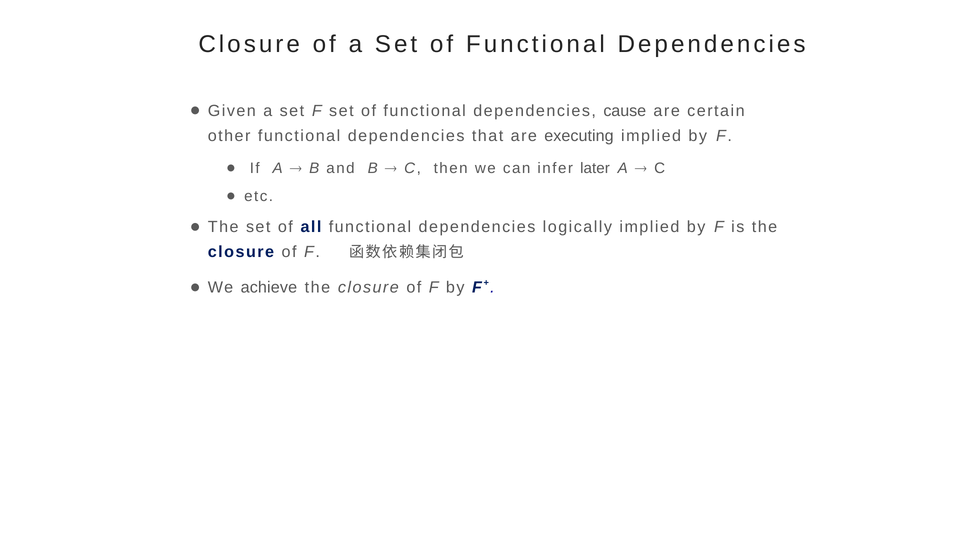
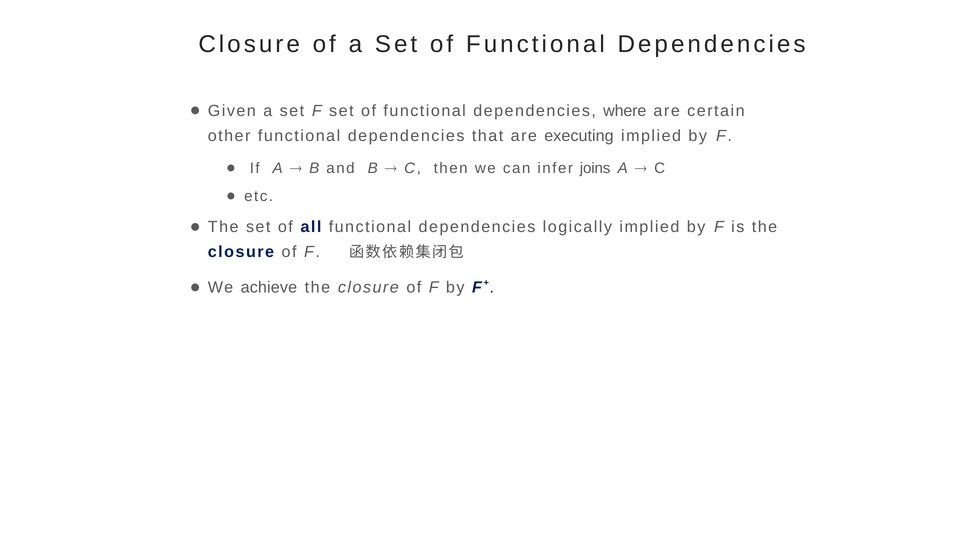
cause: cause -> where
later: later -> joins
